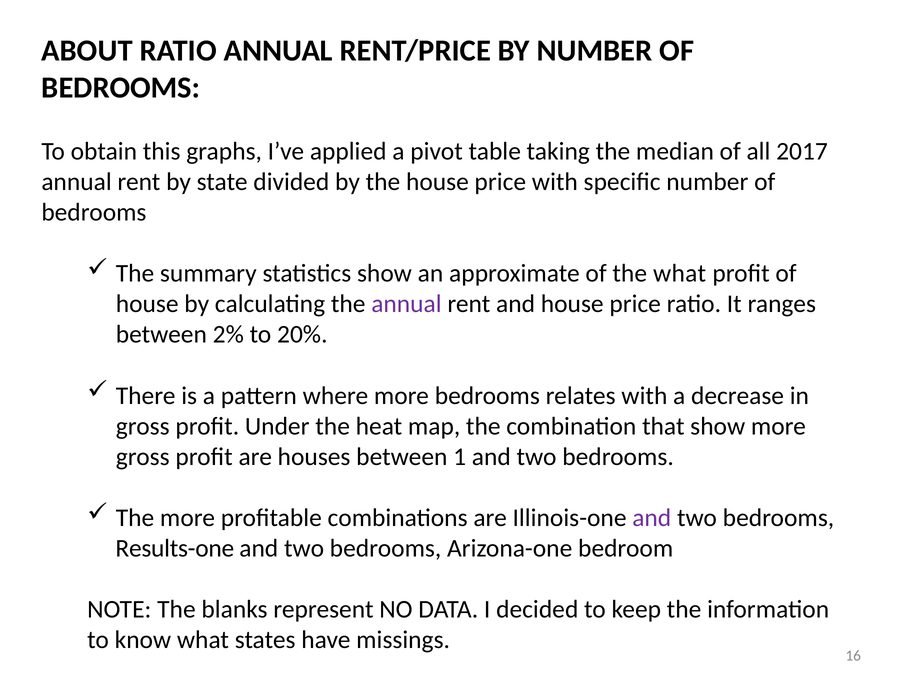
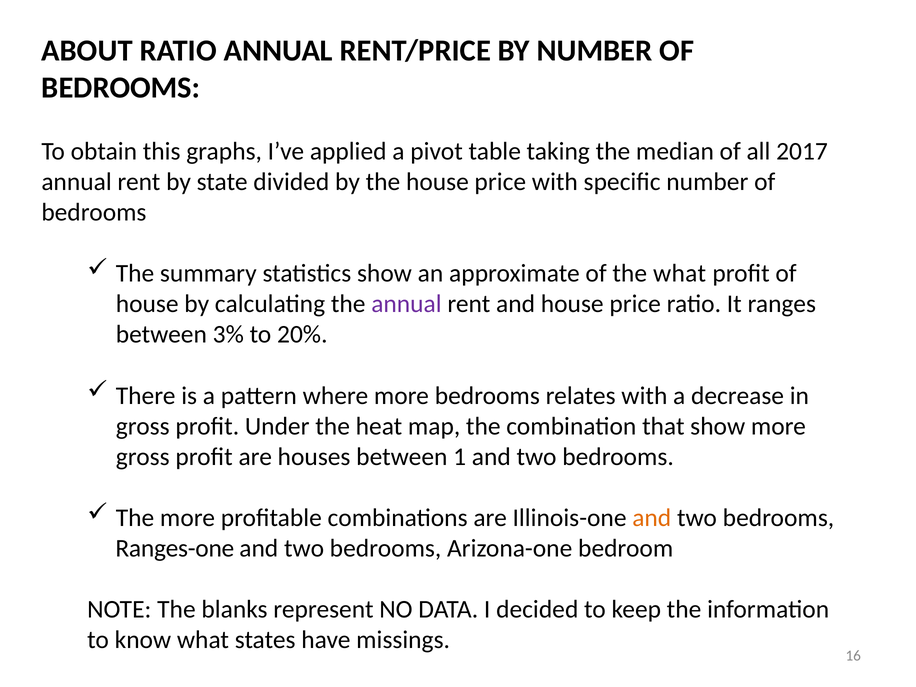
2%: 2% -> 3%
and at (652, 518) colour: purple -> orange
Results-one: Results-one -> Ranges-one
